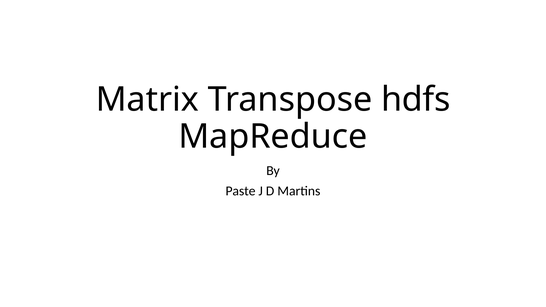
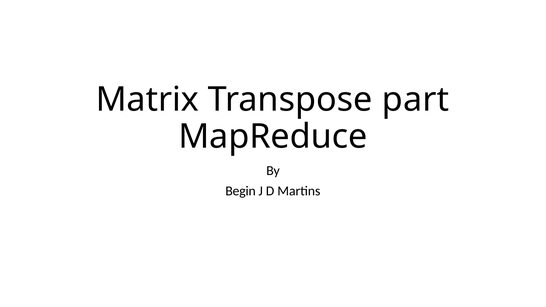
hdfs: hdfs -> part
Paste: Paste -> Begin
